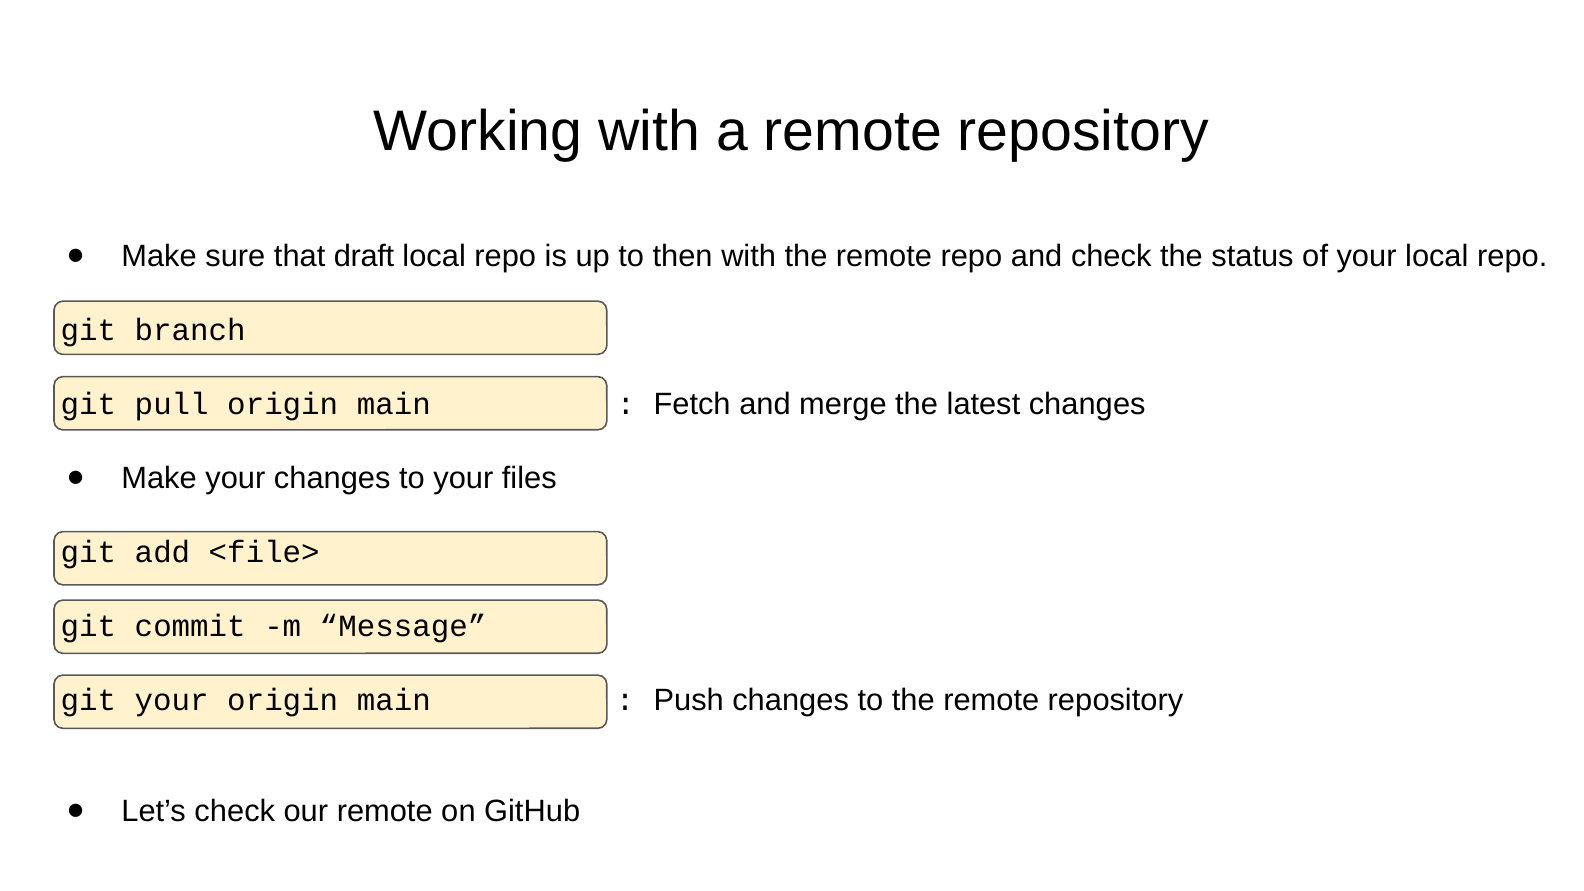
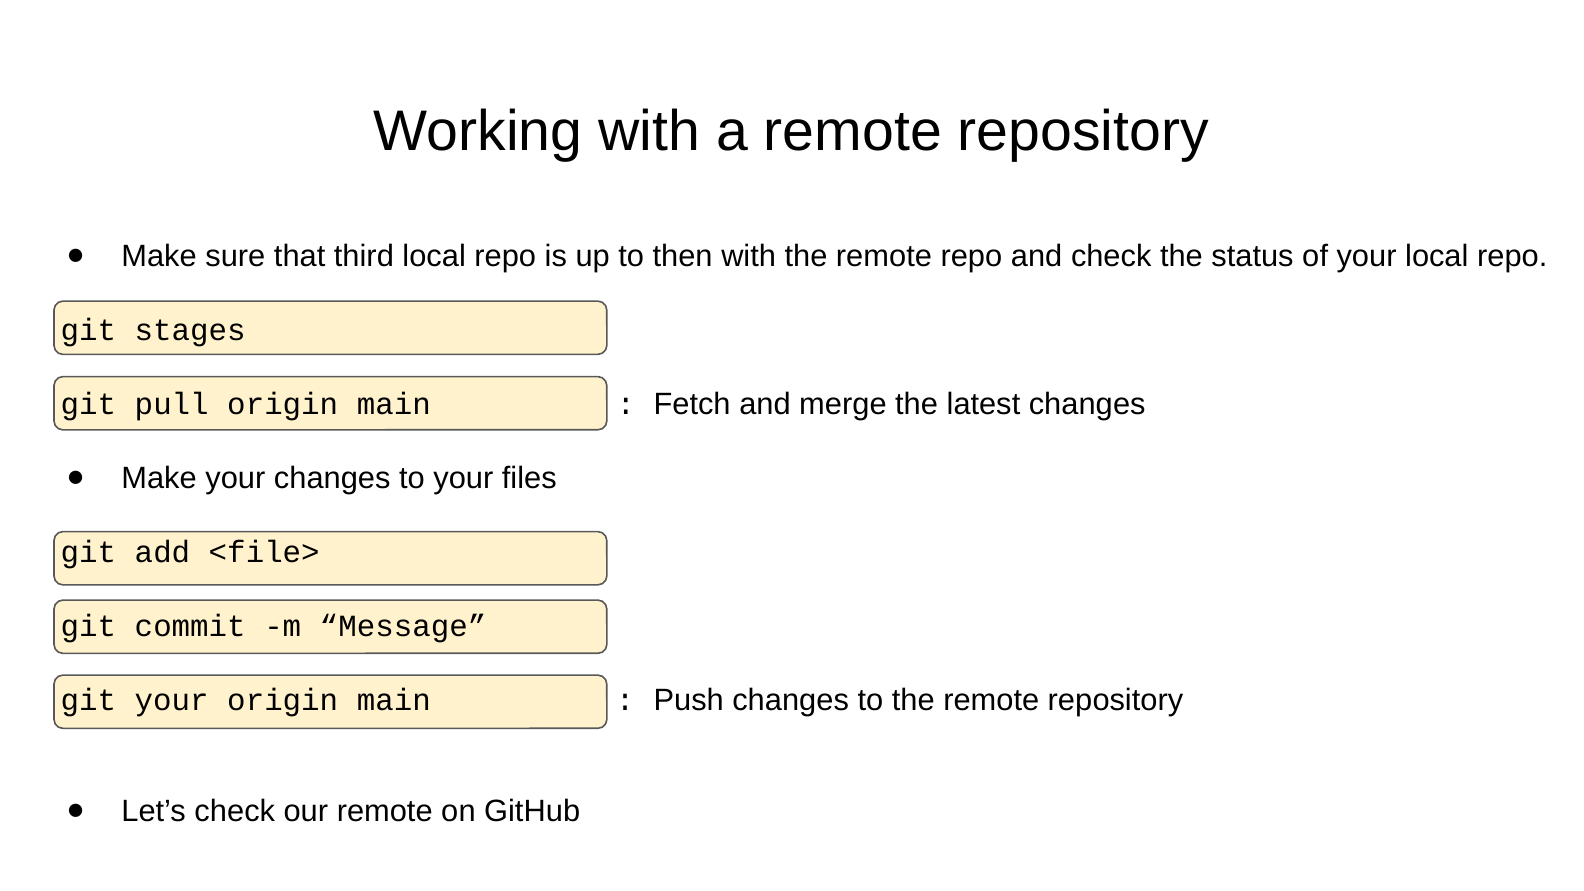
draft: draft -> third
branch: branch -> stages
